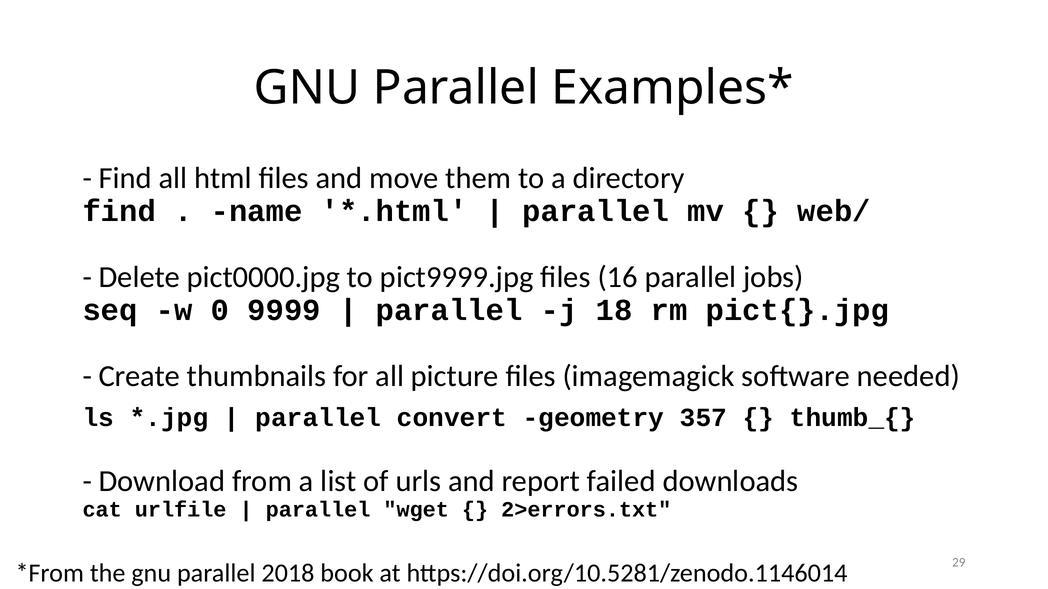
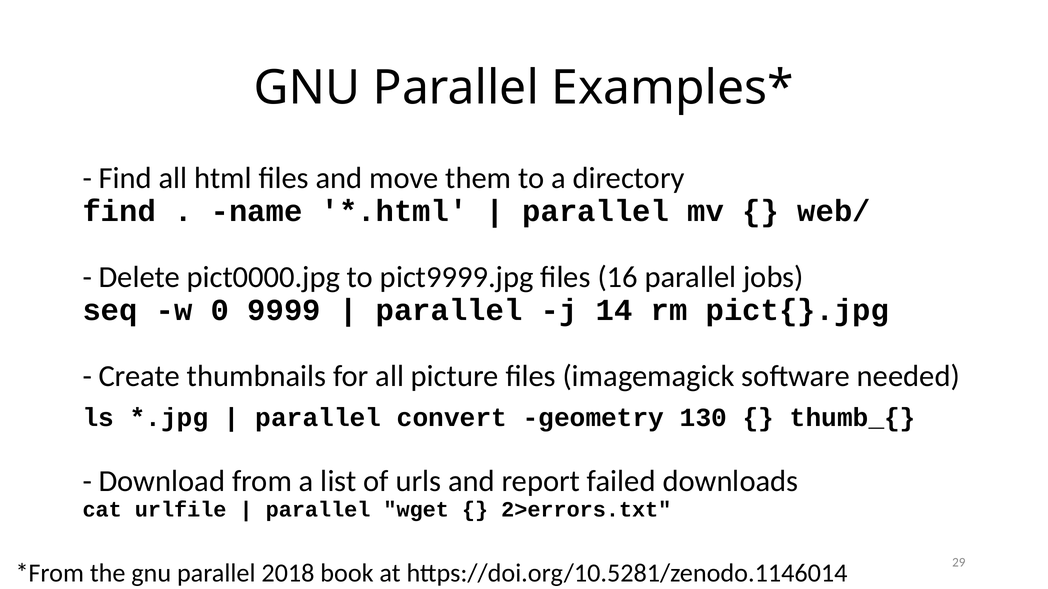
18: 18 -> 14
357: 357 -> 130
